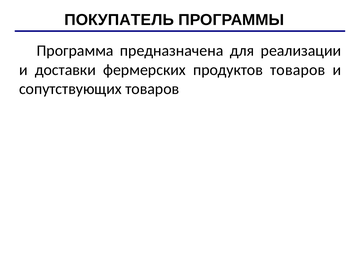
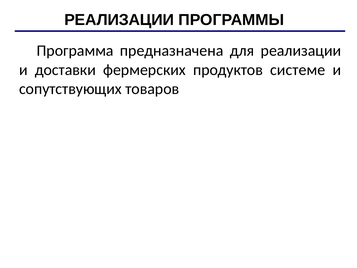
ПОКУПАТЕЛЬ at (119, 20): ПОКУПАТЕЛЬ -> РЕАЛИЗАЦИИ
продуктов товаров: товаров -> системе
